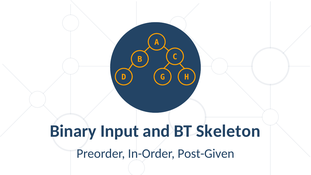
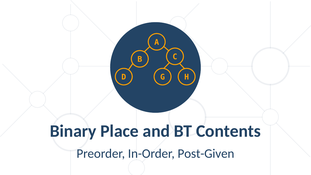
Input: Input -> Place
Skeleton: Skeleton -> Contents
